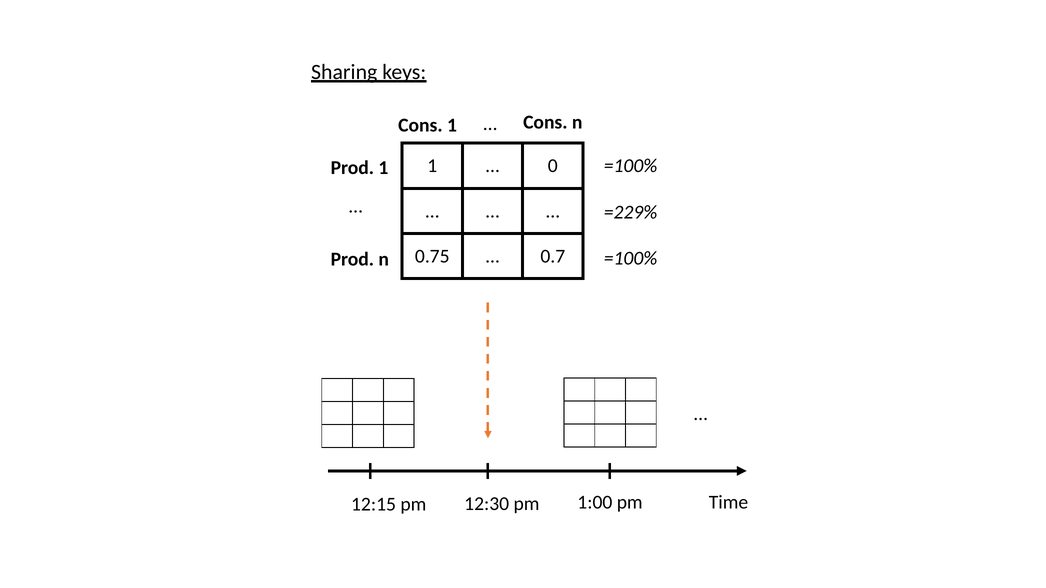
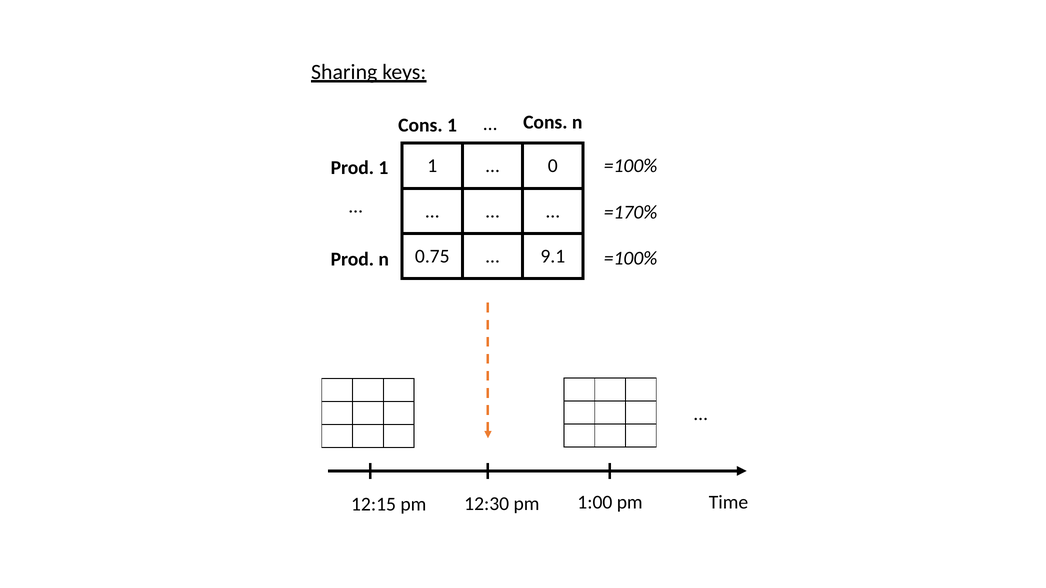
=229%: =229% -> =170%
0.7: 0.7 -> 9.1
